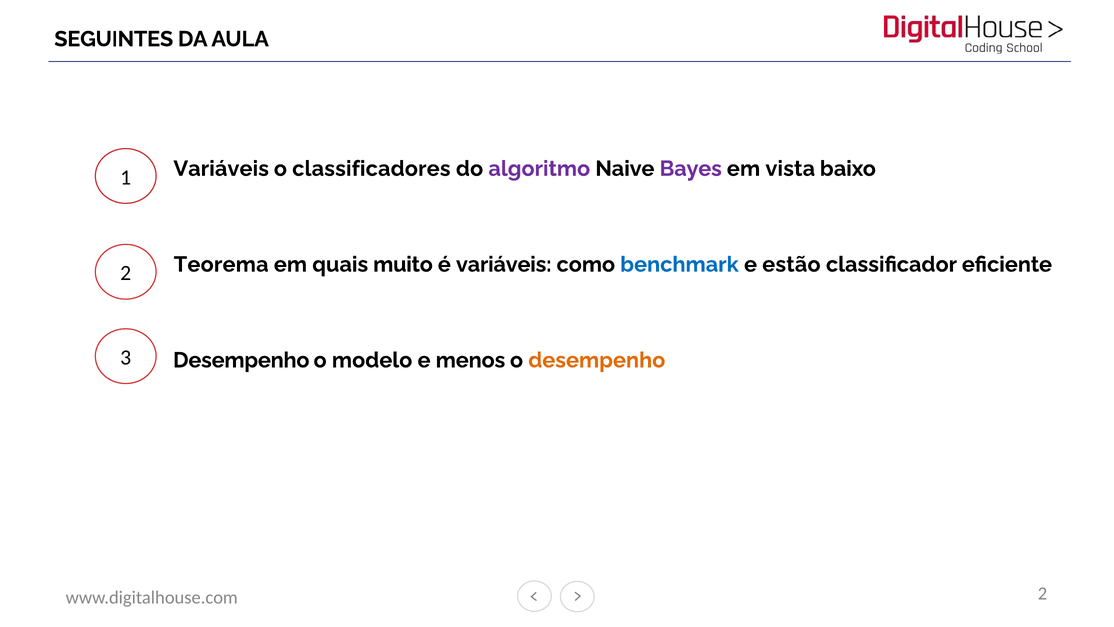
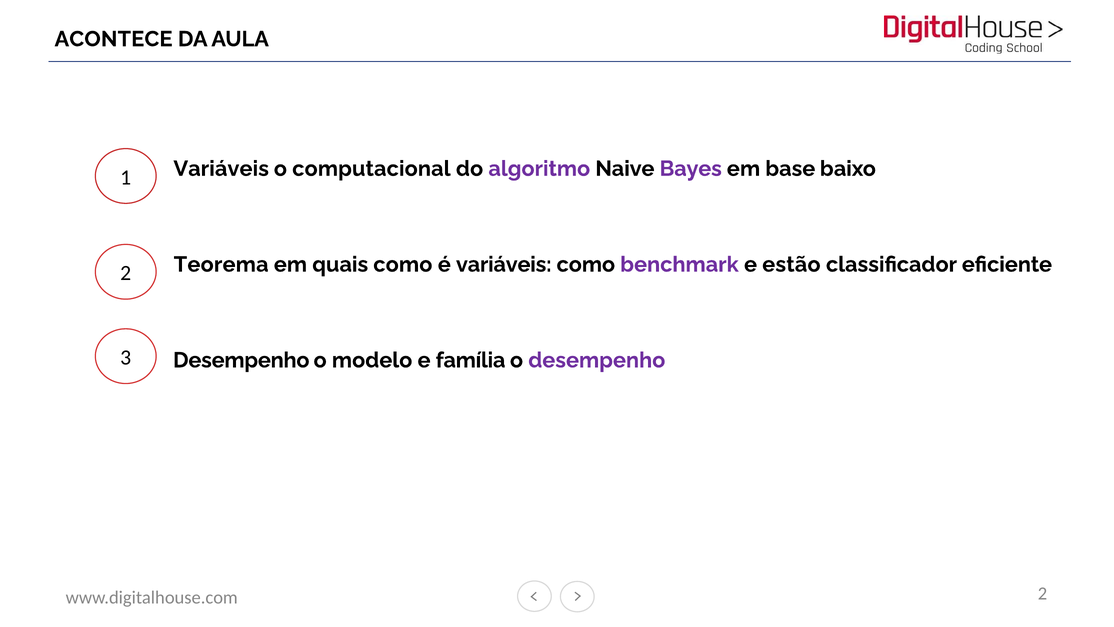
SEGUINTES: SEGUINTES -> ACONTECE
classificadores: classificadores -> computacional
vista: vista -> base
quais muito: muito -> como
benchmark colour: blue -> purple
menos: menos -> família
desempenho at (597, 360) colour: orange -> purple
